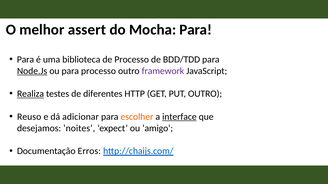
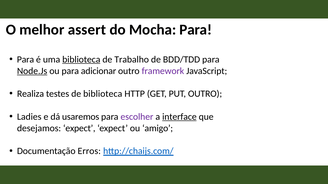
biblioteca at (81, 60) underline: none -> present
de Processo: Processo -> Trabalho
para processo: processo -> adicionar
Realiza underline: present -> none
de diferentes: diferentes -> biblioteca
Reuso: Reuso -> Ladies
adicionar: adicionar -> usaremos
escolher colour: orange -> purple
desejamos noites: noites -> expect
